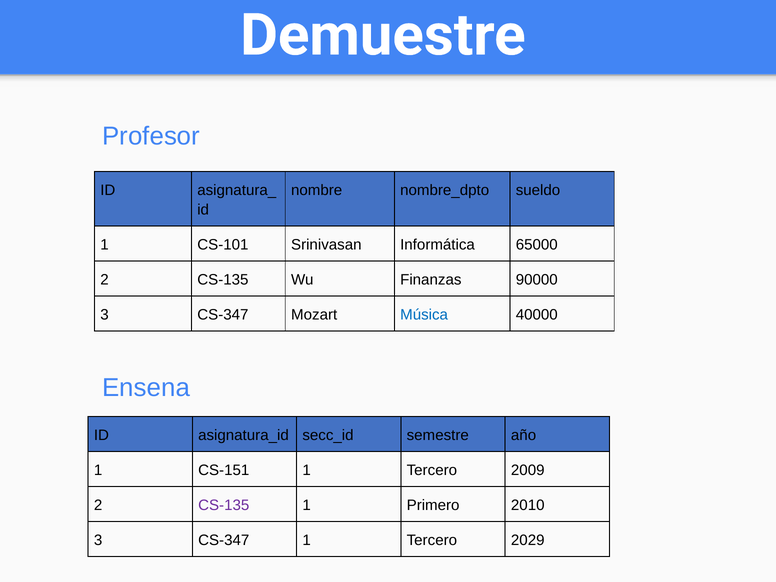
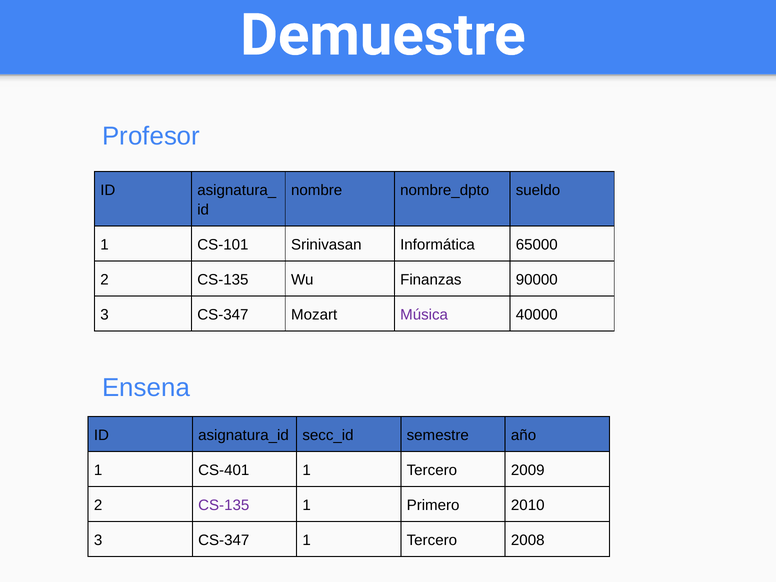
Música colour: blue -> purple
CS-151: CS-151 -> CS-401
2029: 2029 -> 2008
